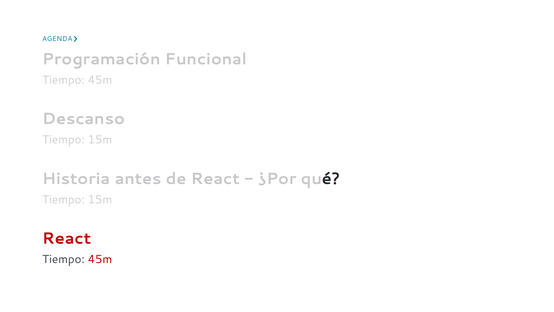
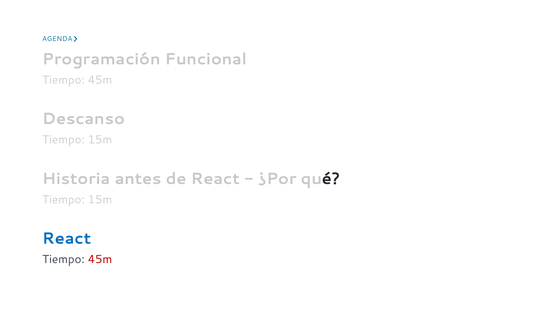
React at (67, 238) colour: red -> blue
